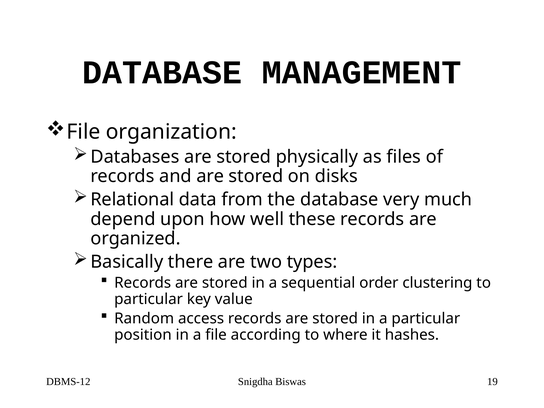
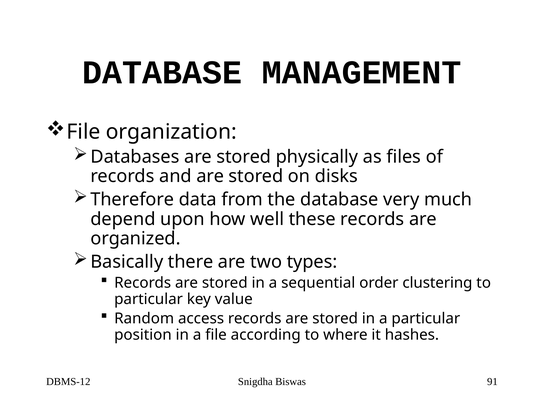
Relational: Relational -> Therefore
19: 19 -> 91
